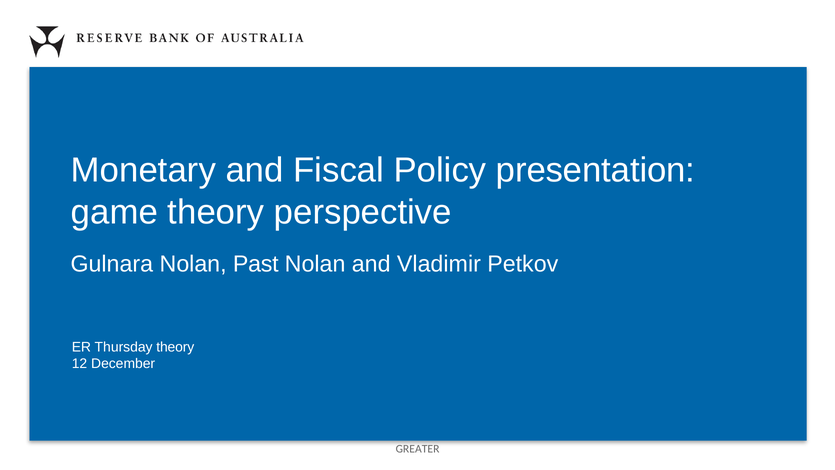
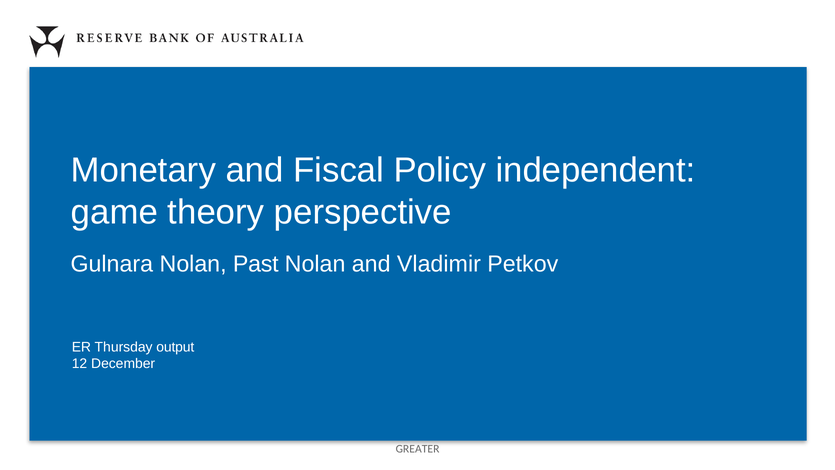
presentation: presentation -> independent
Thursday theory: theory -> output
